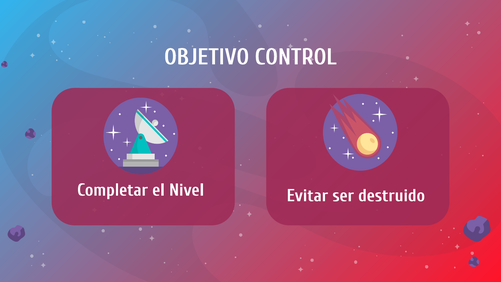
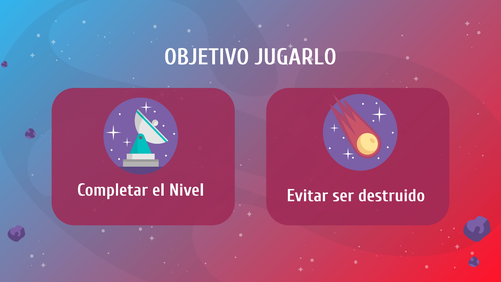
CONTROL: CONTROL -> JUGARLO
